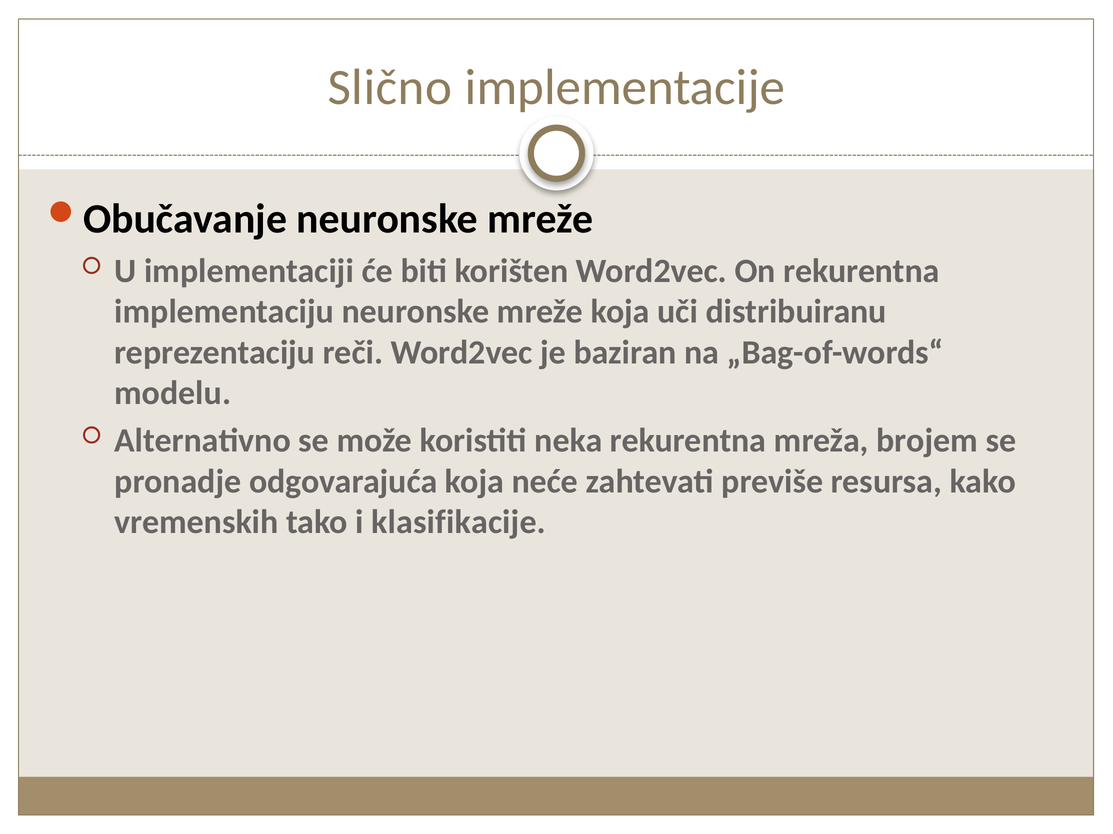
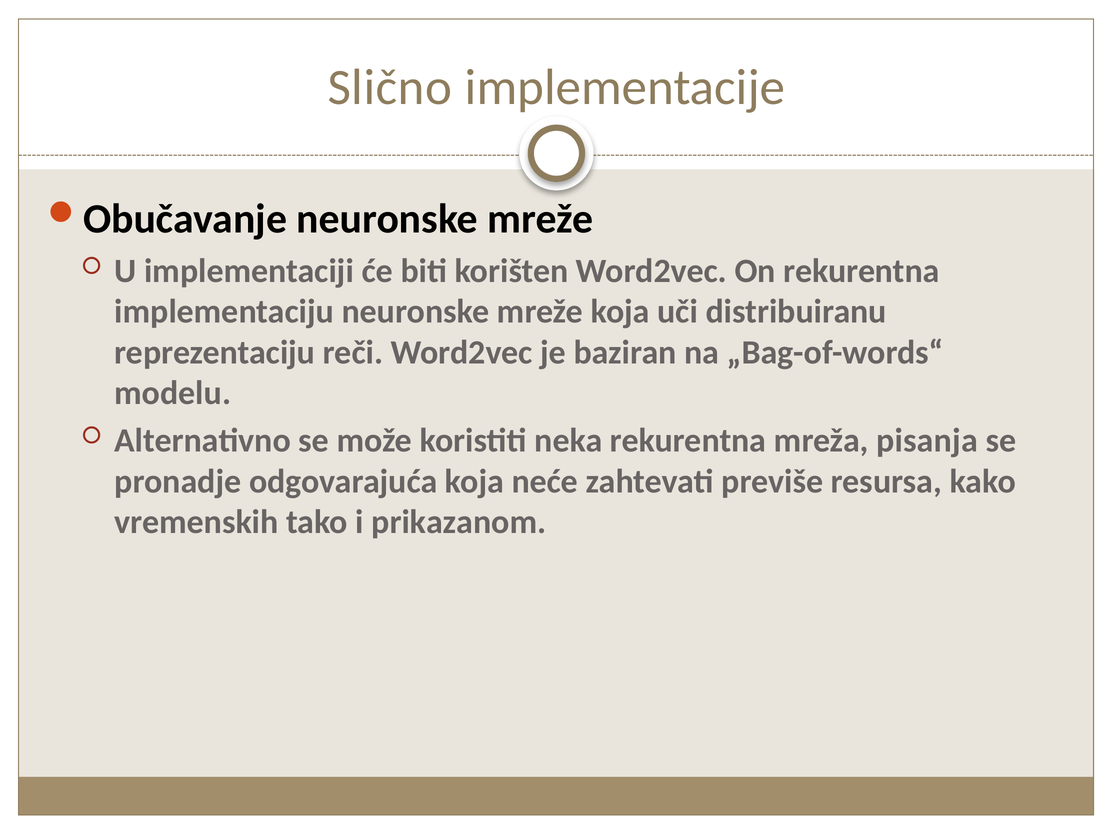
brojem: brojem -> pisanja
klasifikacije: klasifikacije -> prikazanom
